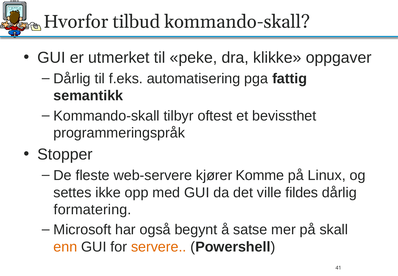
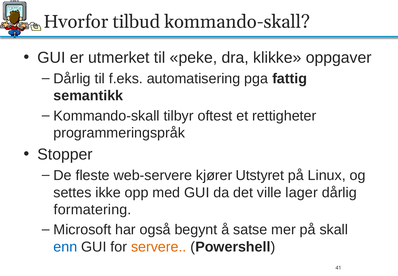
bevissthet: bevissthet -> rettigheter
Komme: Komme -> Utstyret
fildes: fildes -> lager
enn colour: orange -> blue
